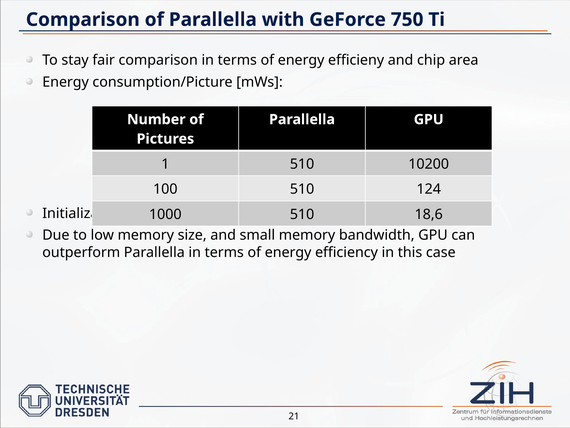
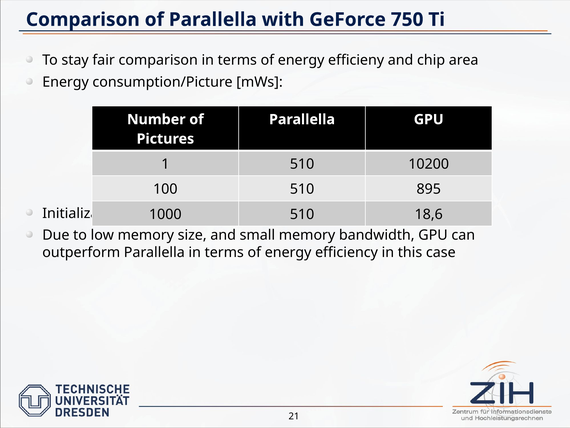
124: 124 -> 895
